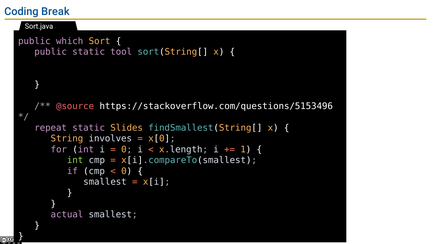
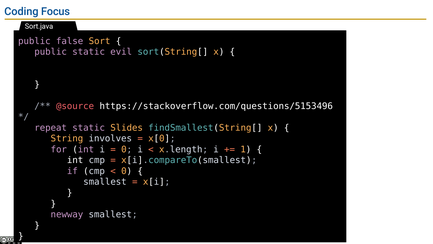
Break: Break -> Focus
which: which -> false
tool: tool -> evil
int at (75, 160) colour: light green -> white
actual: actual -> newway
